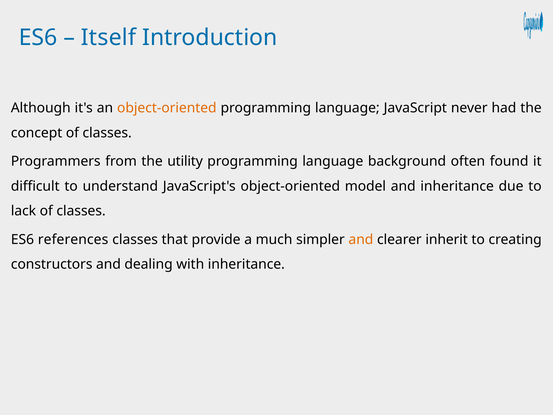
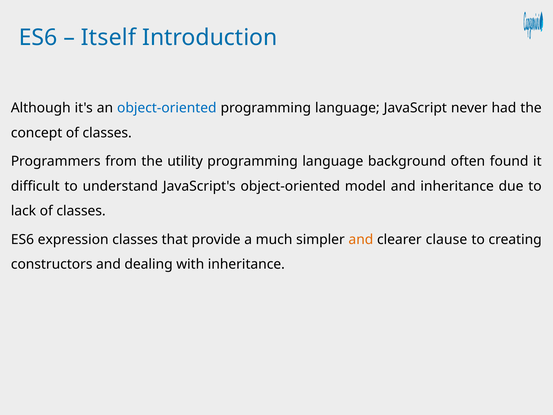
object-oriented at (167, 108) colour: orange -> blue
references: references -> expression
inherit: inherit -> clause
